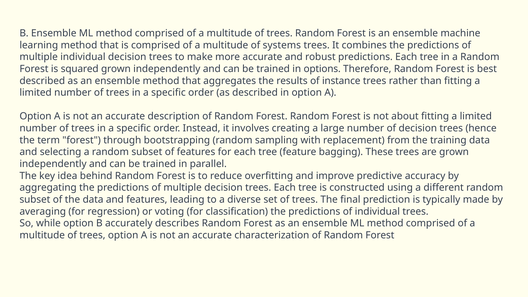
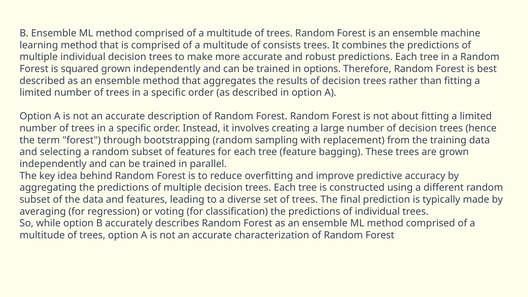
systems: systems -> consists
results of instance: instance -> decision
